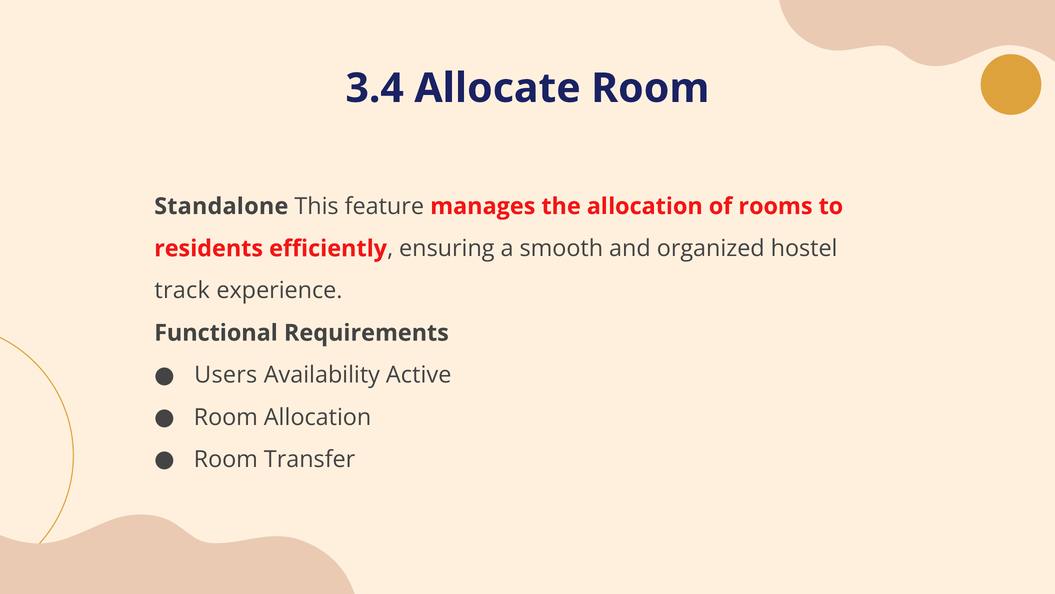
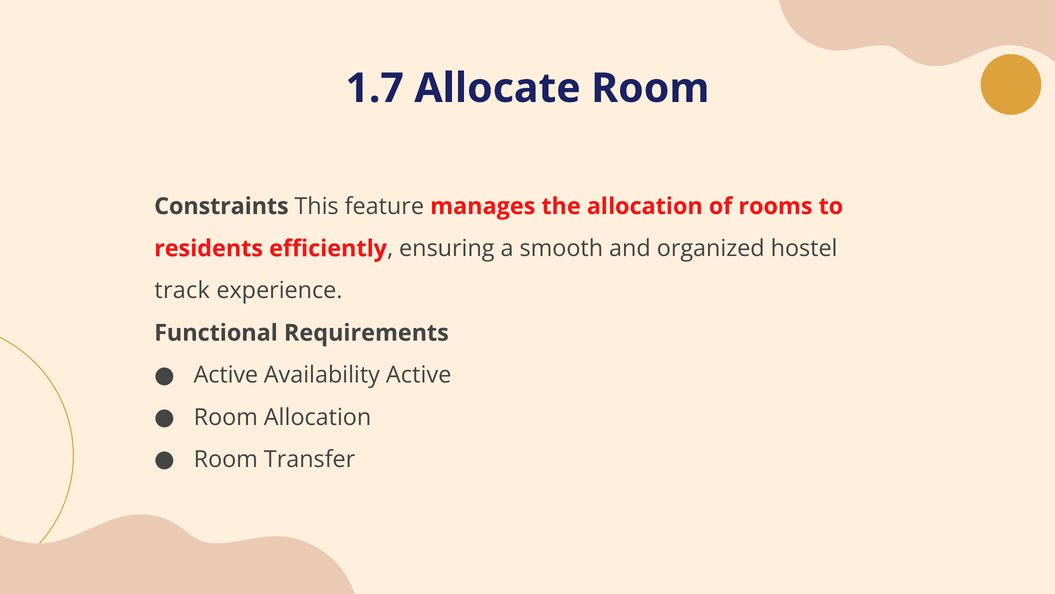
3.4: 3.4 -> 1.7
Standalone: Standalone -> Constraints
Users at (226, 375): Users -> Active
